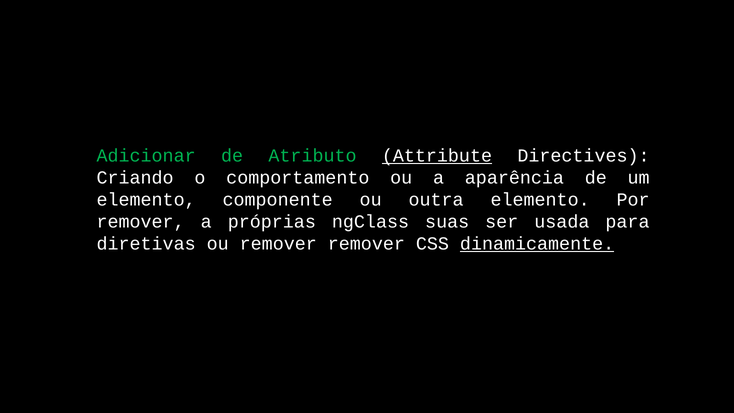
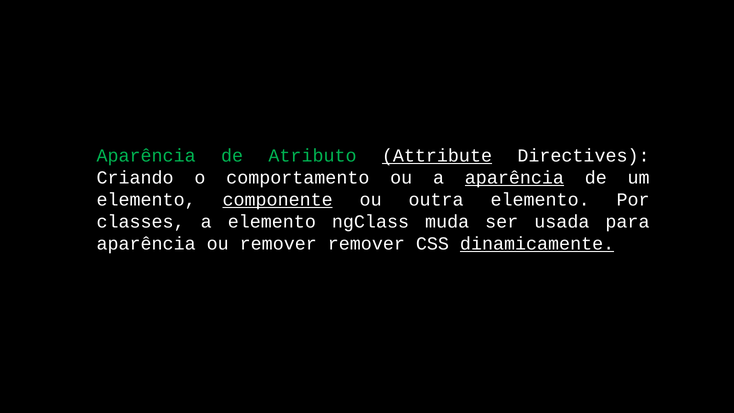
Adicionar at (146, 156): Adicionar -> Aparência
aparência at (514, 178) underline: none -> present
componente underline: none -> present
remover at (141, 222): remover -> classes
a próprias: próprias -> elemento
suas: suas -> muda
diretivas at (146, 244): diretivas -> aparência
